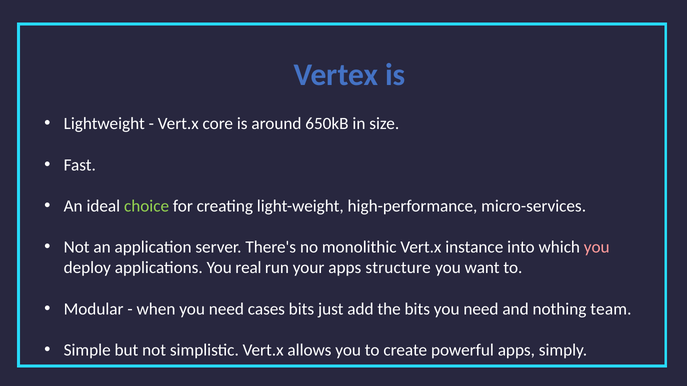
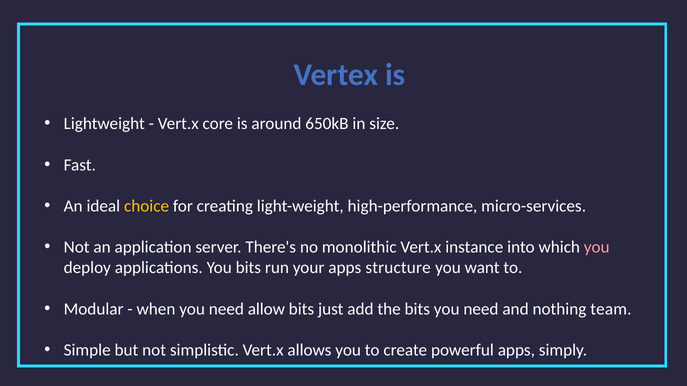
choice colour: light green -> yellow
You real: real -> bits
cases: cases -> allow
